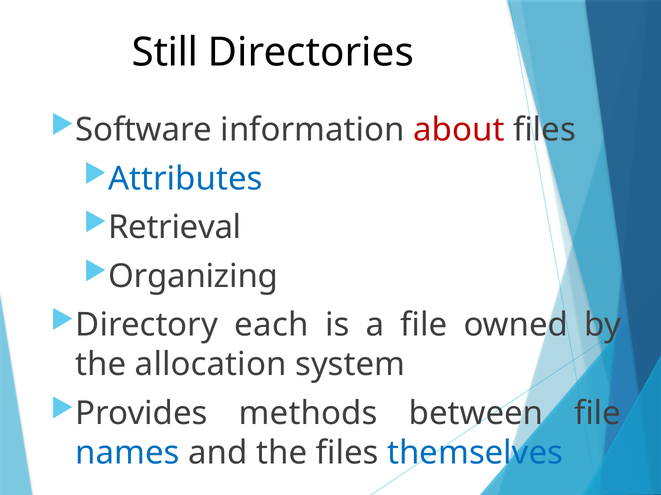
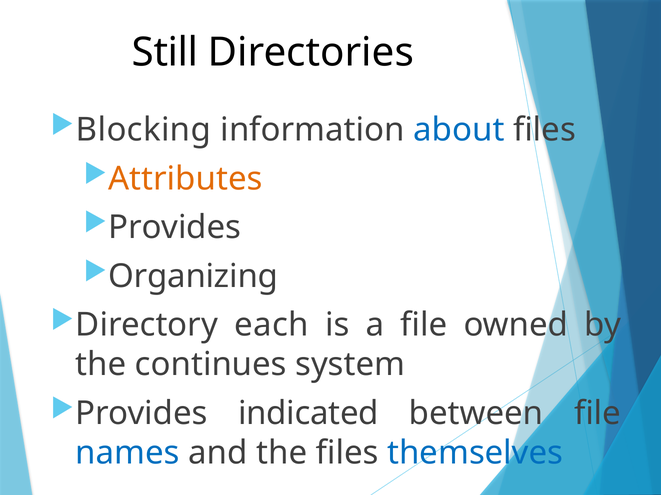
Software: Software -> Blocking
about colour: red -> blue
Attributes colour: blue -> orange
Retrieval at (175, 228): Retrieval -> Provides
allocation: allocation -> continues
methods: methods -> indicated
